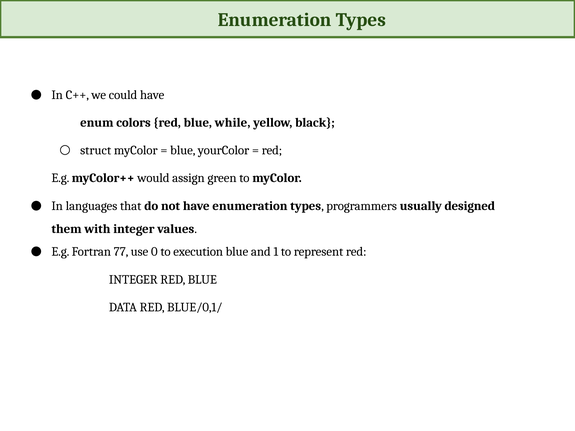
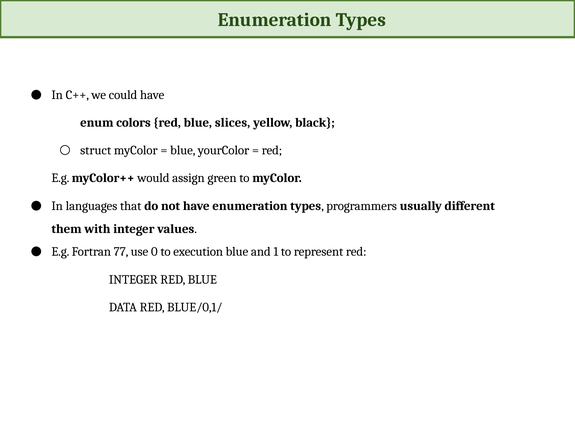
while: while -> slices
designed: designed -> different
